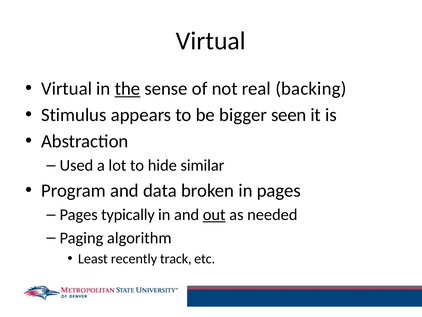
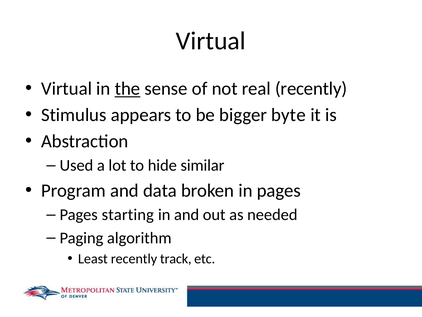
real backing: backing -> recently
seen: seen -> byte
typically: typically -> starting
out underline: present -> none
